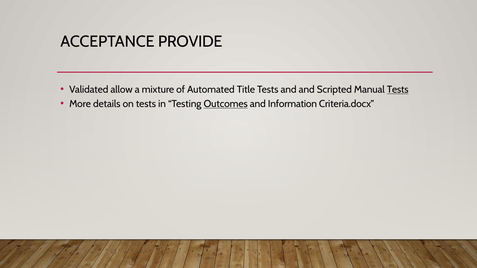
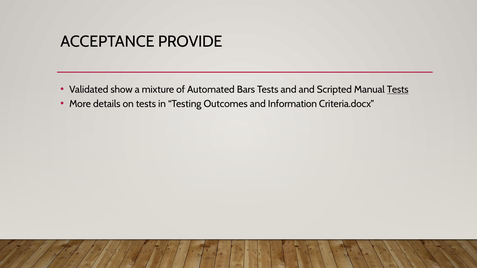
allow: allow -> show
Title: Title -> Bars
Outcomes underline: present -> none
